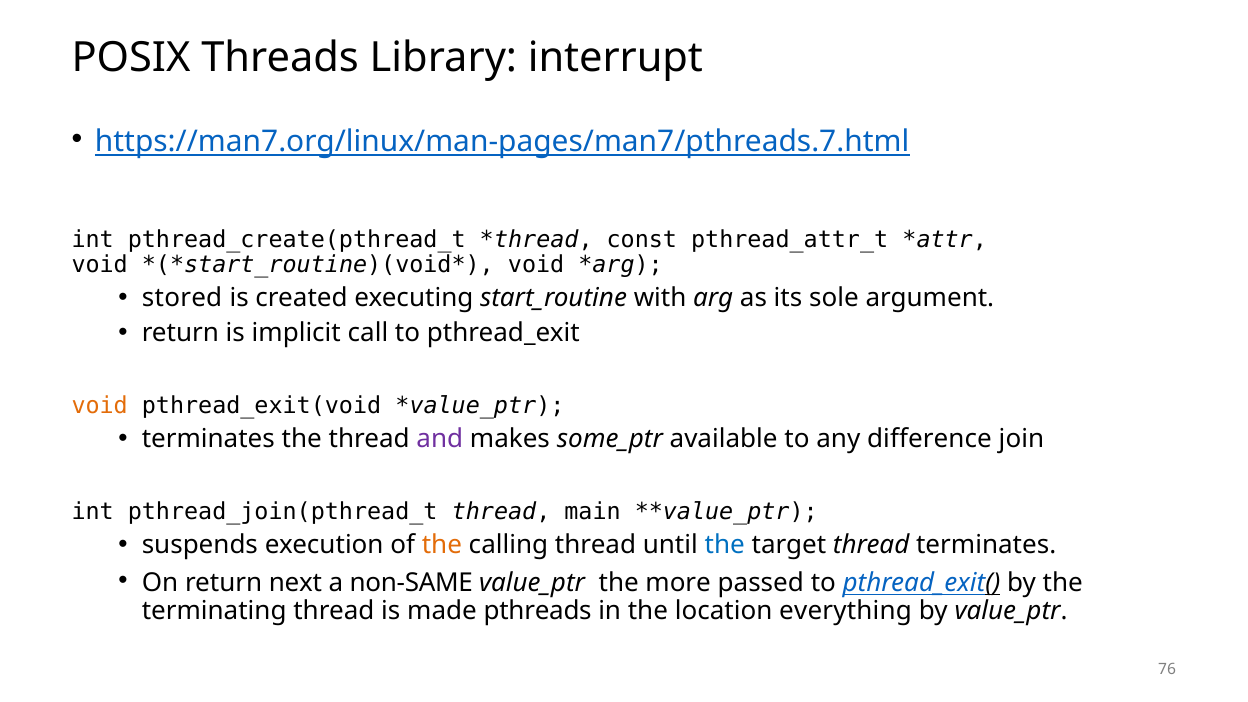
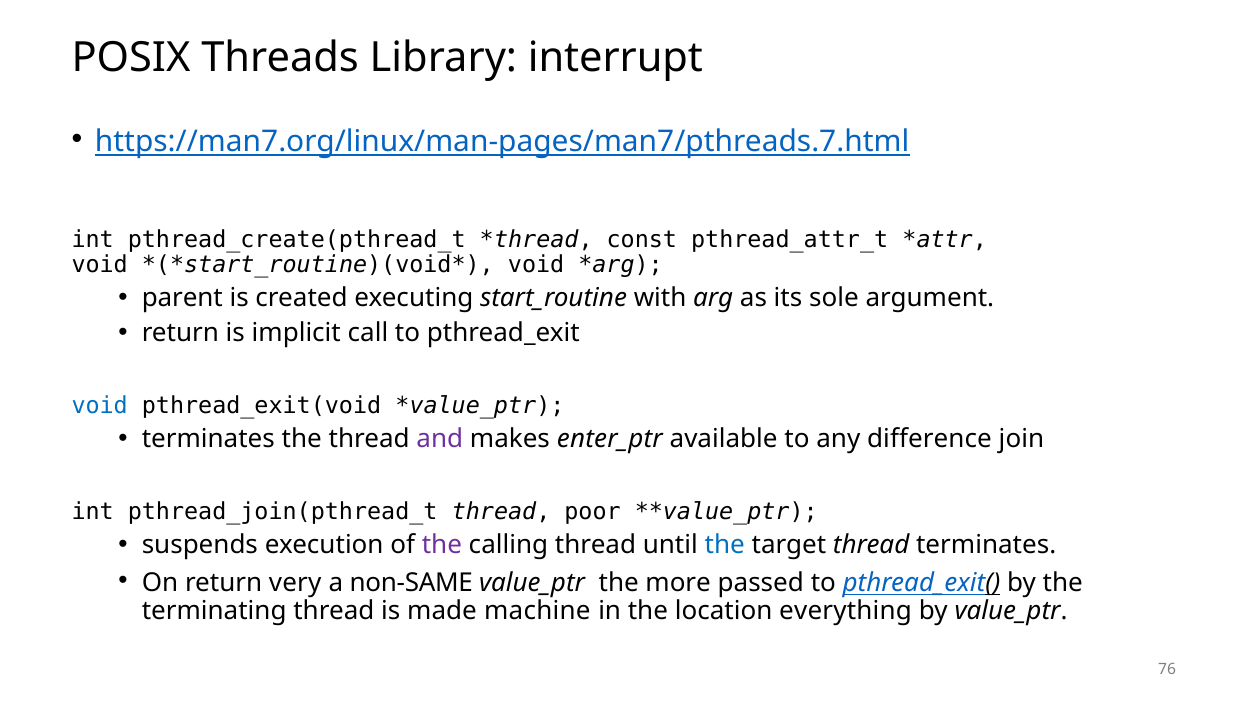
stored: stored -> parent
void at (100, 405) colour: orange -> blue
some_ptr: some_ptr -> enter_ptr
main: main -> poor
the at (442, 545) colour: orange -> purple
next: next -> very
pthreads: pthreads -> machine
